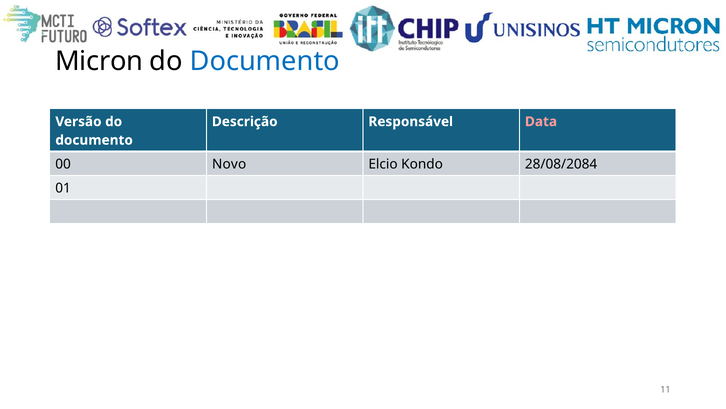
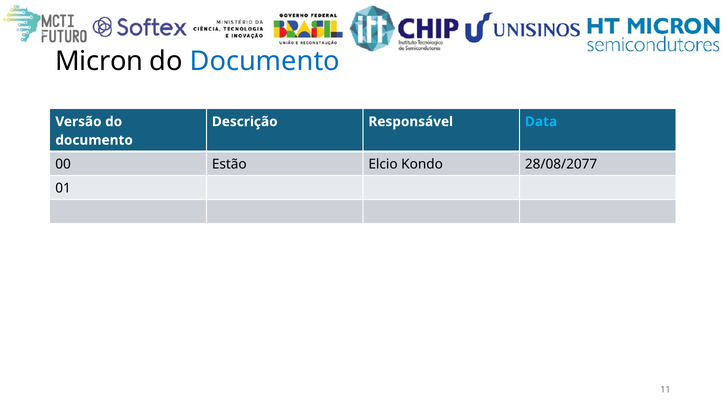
Data colour: pink -> light blue
Novo: Novo -> Estão
28/08/2084: 28/08/2084 -> 28/08/2077
